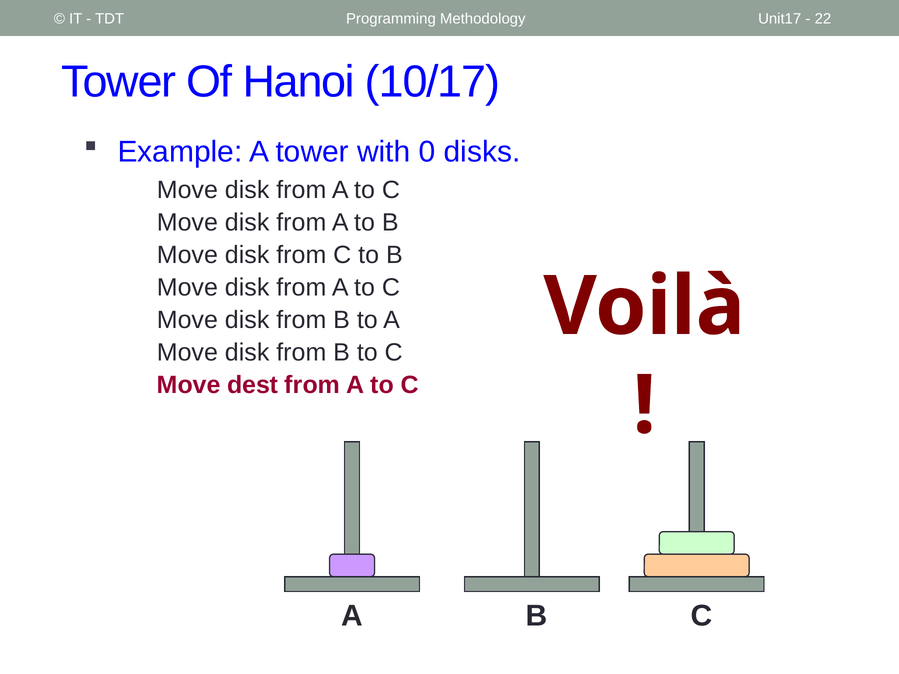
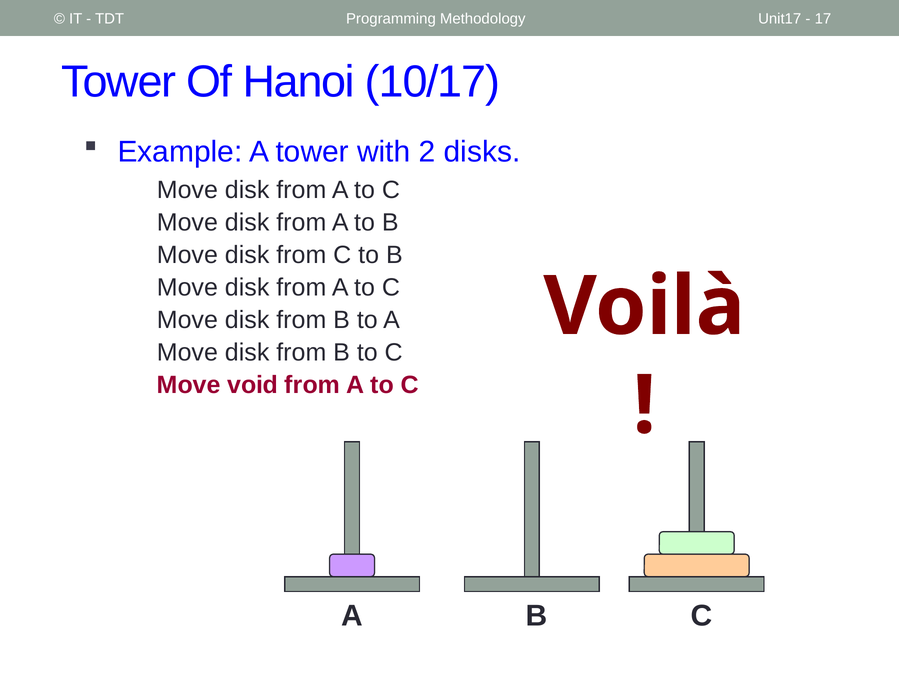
22: 22 -> 17
0: 0 -> 2
dest: dest -> void
